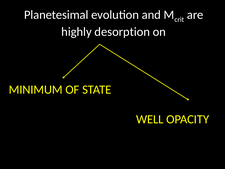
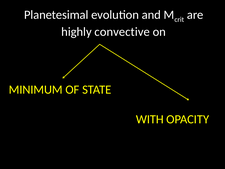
desorption: desorption -> convective
WELL: WELL -> WITH
